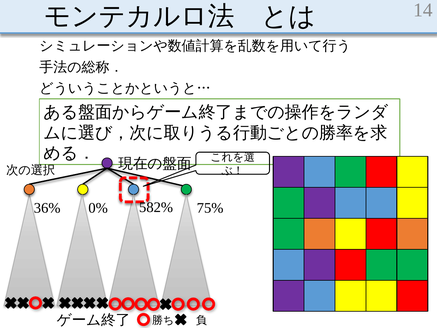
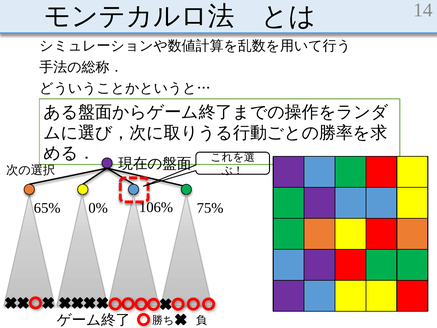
36%: 36% -> 65%
582%: 582% -> 106%
